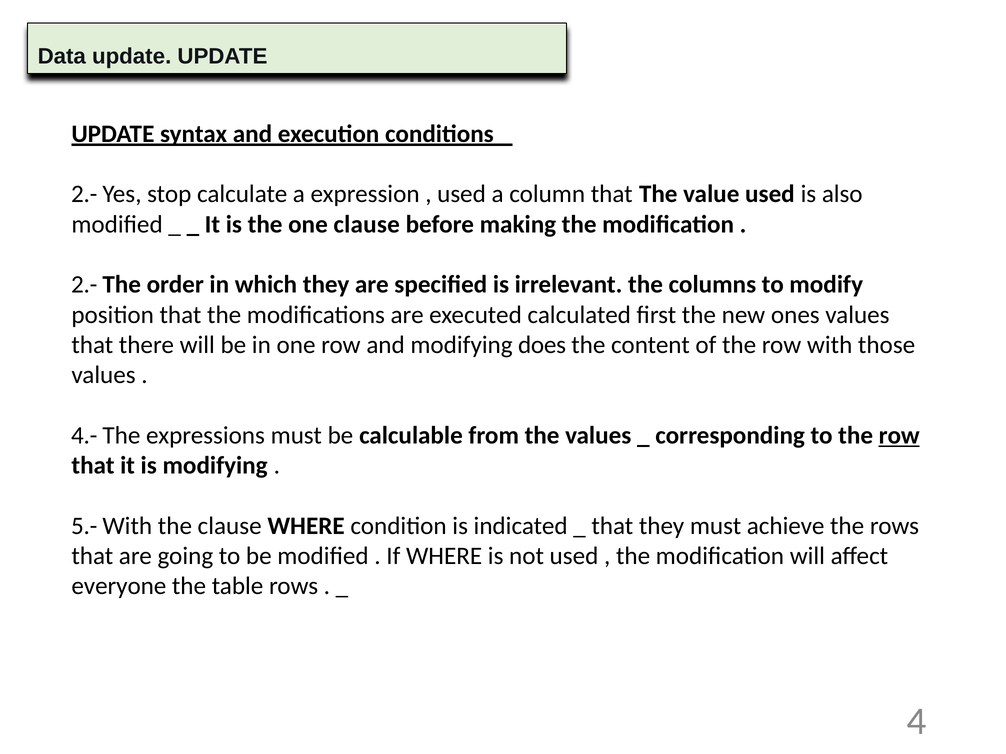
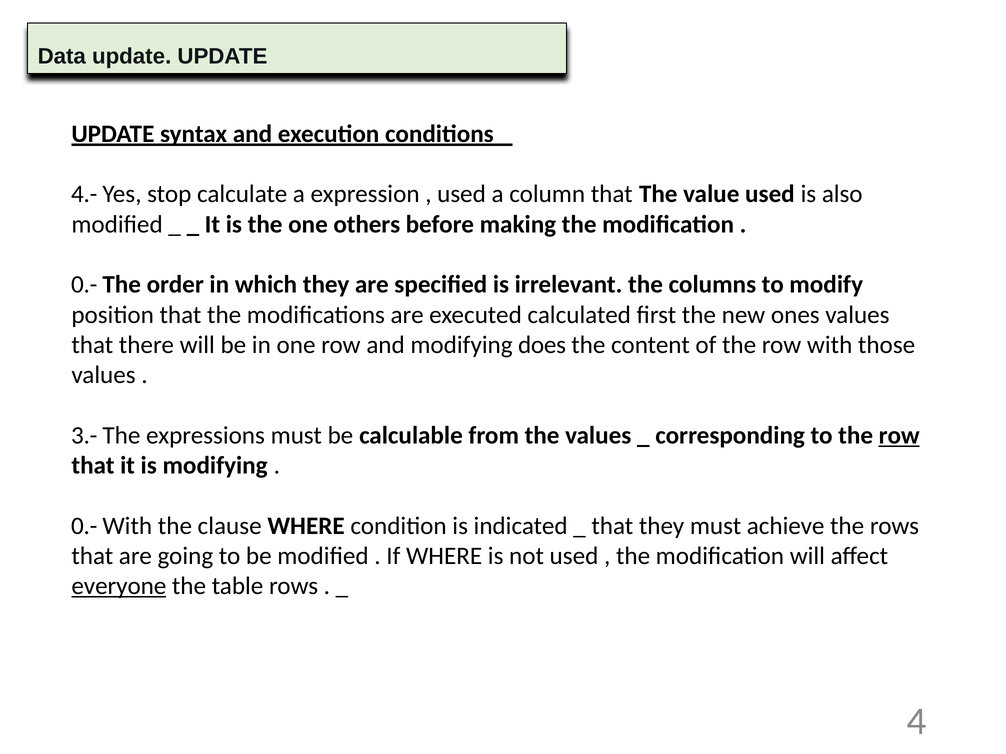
2.- at (84, 194): 2.- -> 4.-
one clause: clause -> others
2.- at (84, 285): 2.- -> 0.-
4.-: 4.- -> 3.-
5.- at (84, 526): 5.- -> 0.-
everyone underline: none -> present
